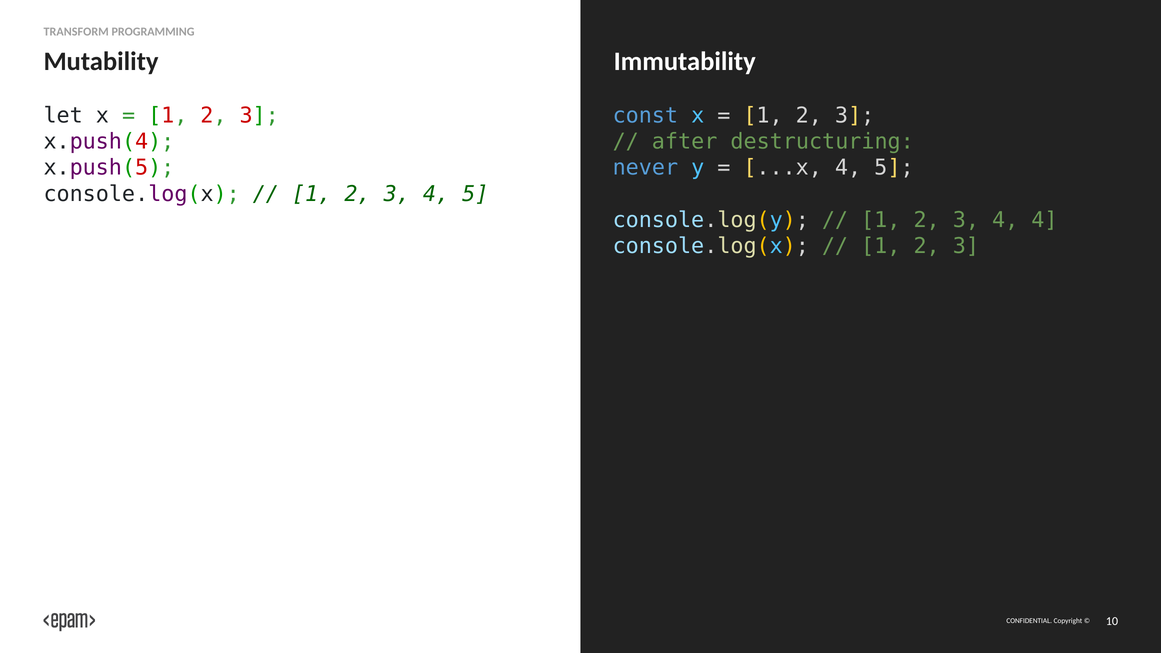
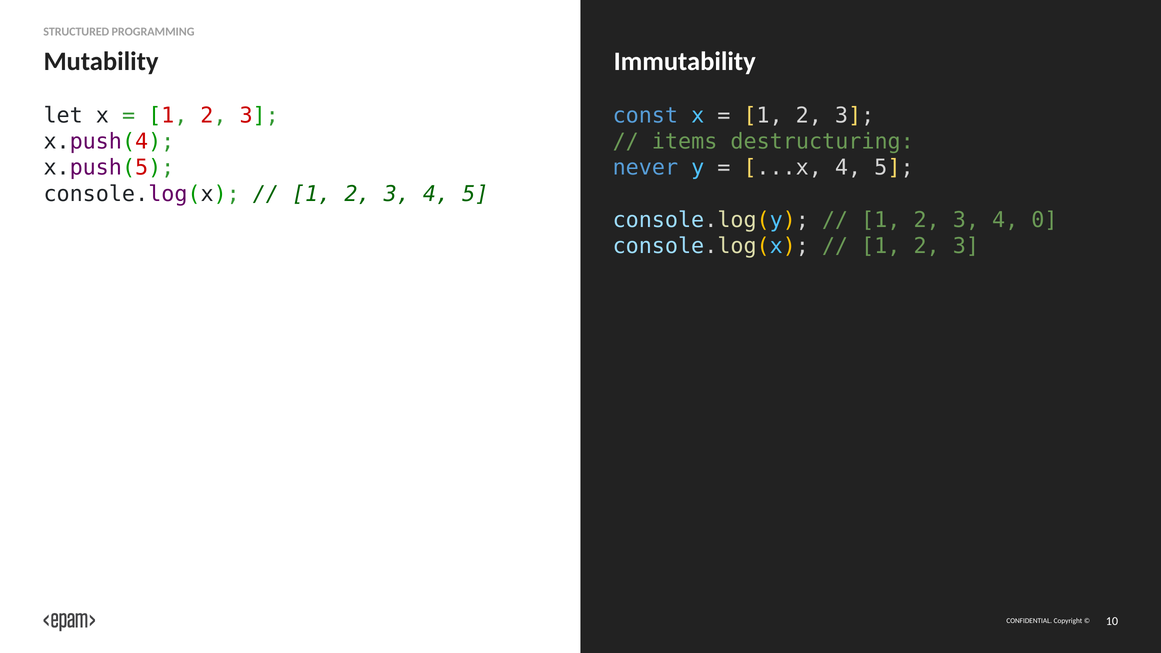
TRANSFORM: TRANSFORM -> STRUCTURED
after: after -> items
4 4: 4 -> 0
